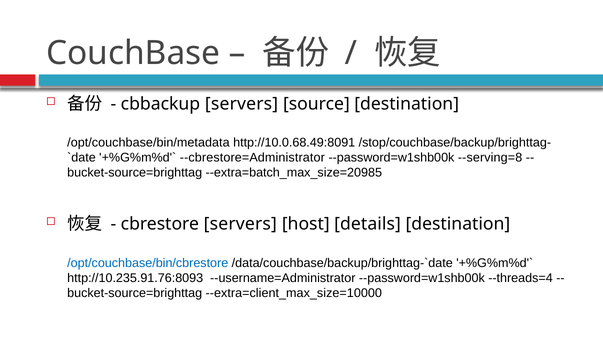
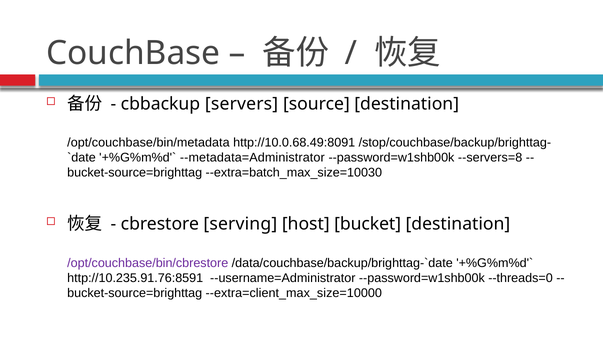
--cbrestore=Administrator: --cbrestore=Administrator -> --metadata=Administrator
--serving=8: --serving=8 -> --servers=8
--extra=batch_max_size=20985: --extra=batch_max_size=20985 -> --extra=batch_max_size=10030
cbrestore servers: servers -> serving
details: details -> bucket
/opt/couchbase/bin/cbrestore colour: blue -> purple
http://10.235.91.76:8093: http://10.235.91.76:8093 -> http://10.235.91.76:8591
--threads=4: --threads=4 -> --threads=0
